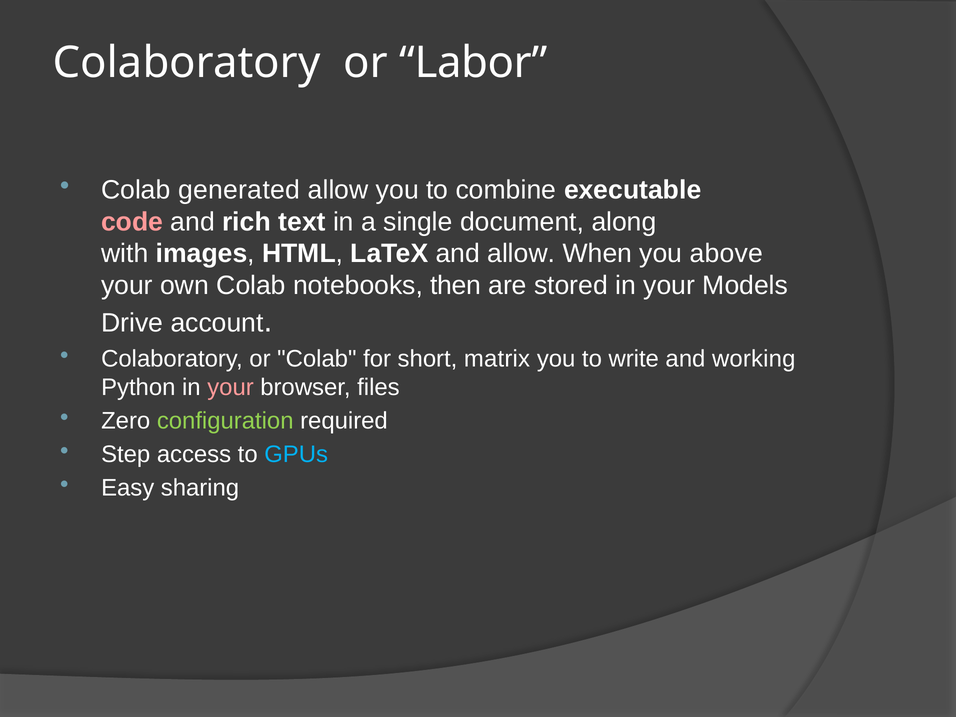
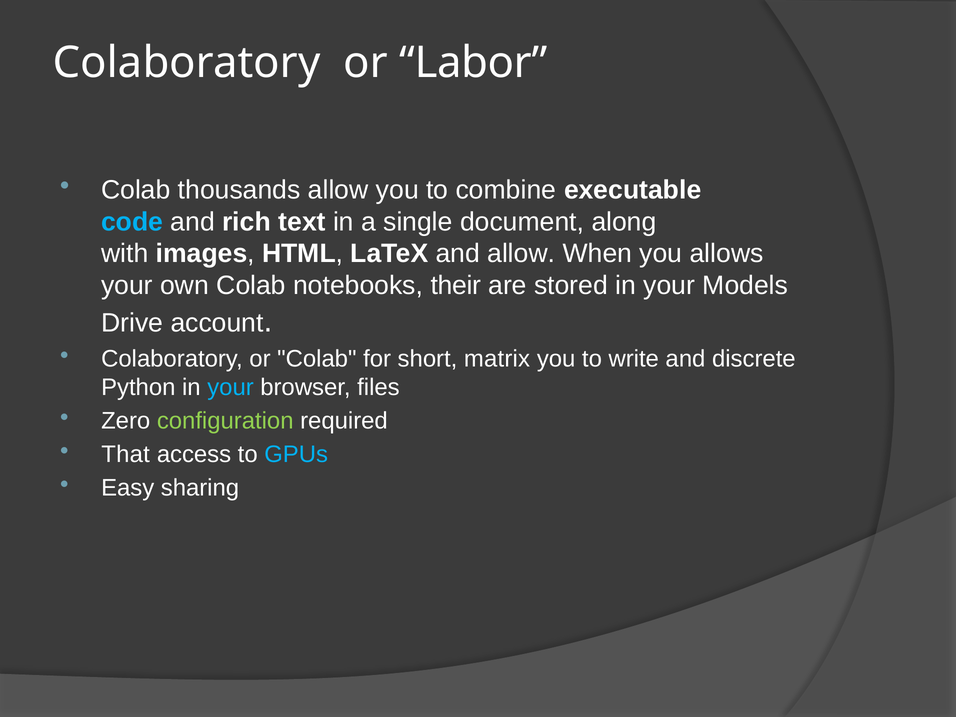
generated: generated -> thousands
code colour: pink -> light blue
above: above -> allows
then: then -> their
working: working -> discrete
your at (231, 387) colour: pink -> light blue
Step: Step -> That
